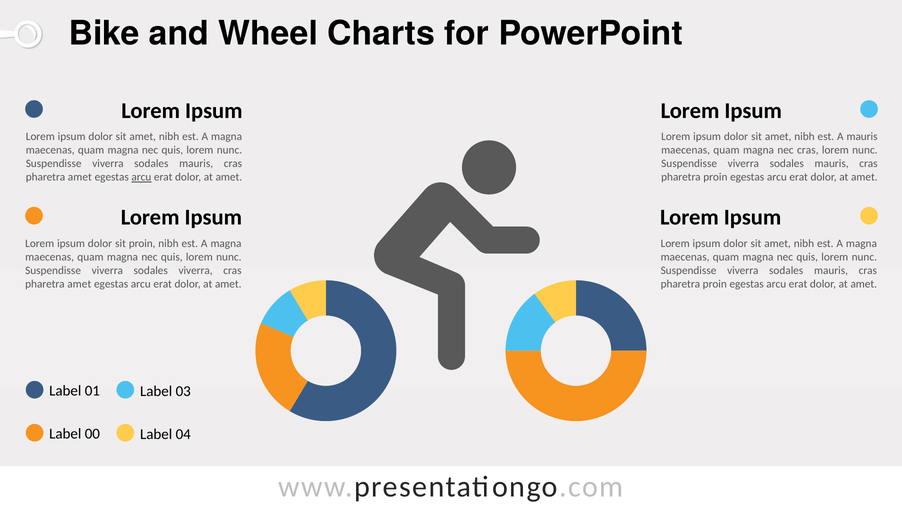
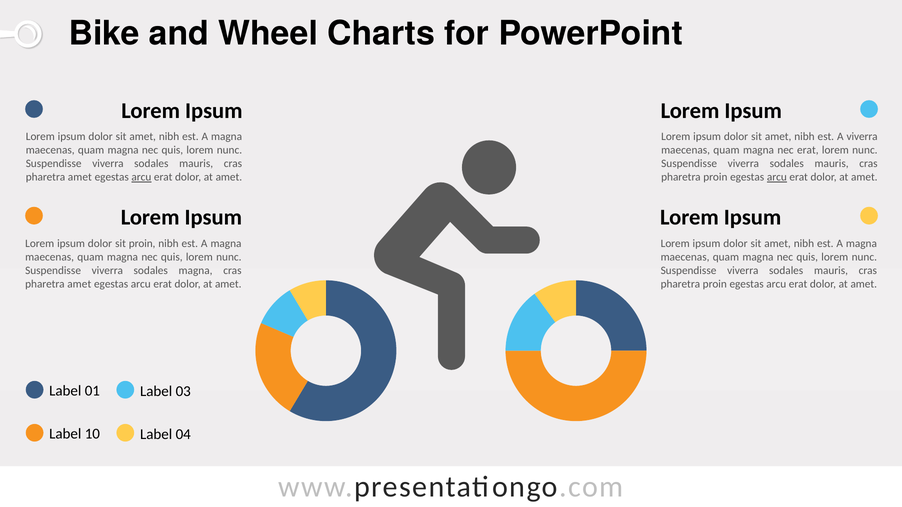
A mauris: mauris -> viverra
nec cras: cras -> erat
arcu at (777, 177) underline: none -> present
sodales viverra: viverra -> magna
00: 00 -> 10
